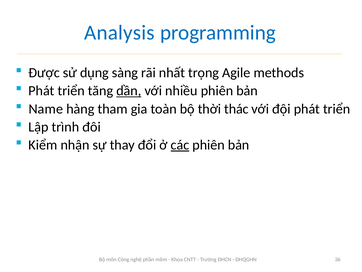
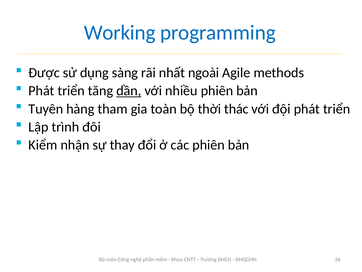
Analysis: Analysis -> Working
trọng: trọng -> ngoài
Name: Name -> Tuyên
các underline: present -> none
